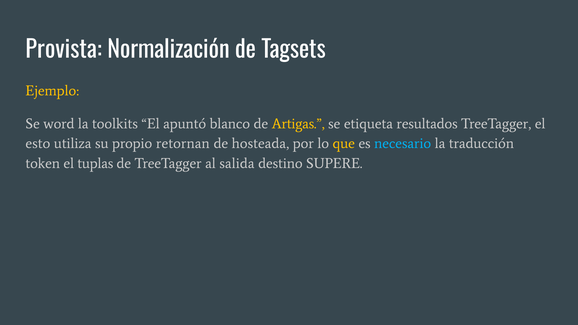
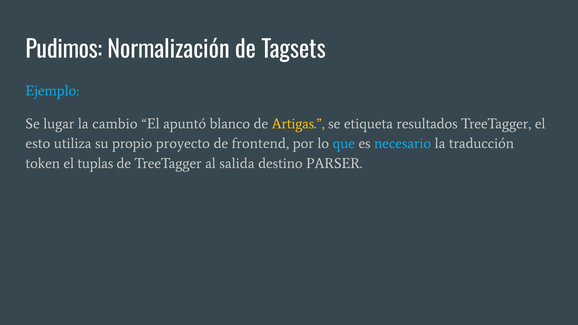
Provista: Provista -> Pudimos
Ejemplo colour: yellow -> light blue
word: word -> lugar
toolkits: toolkits -> cambio
retornan: retornan -> proyecto
hosteada: hosteada -> frontend
que colour: yellow -> light blue
SUPERE: SUPERE -> PARSER
